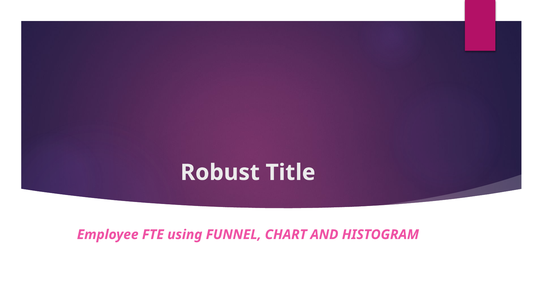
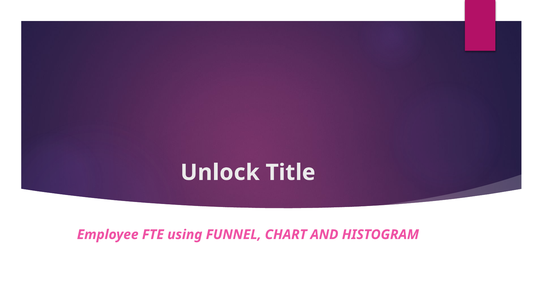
Robust: Robust -> Unlock
